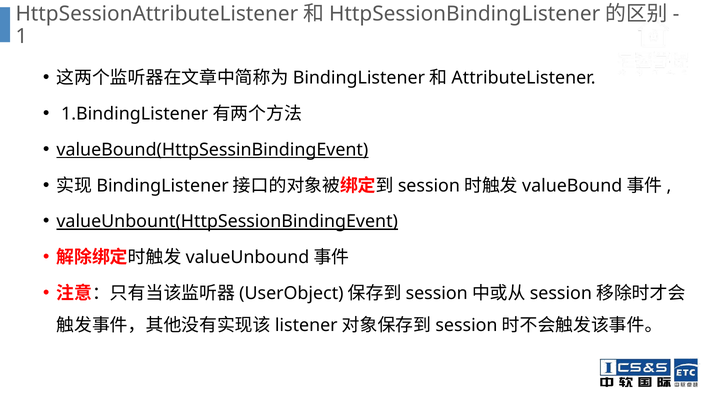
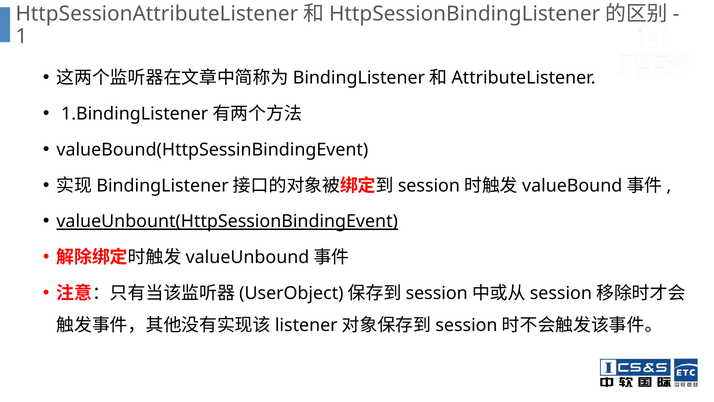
valueBound(HttpSessinBindingEvent underline: present -> none
